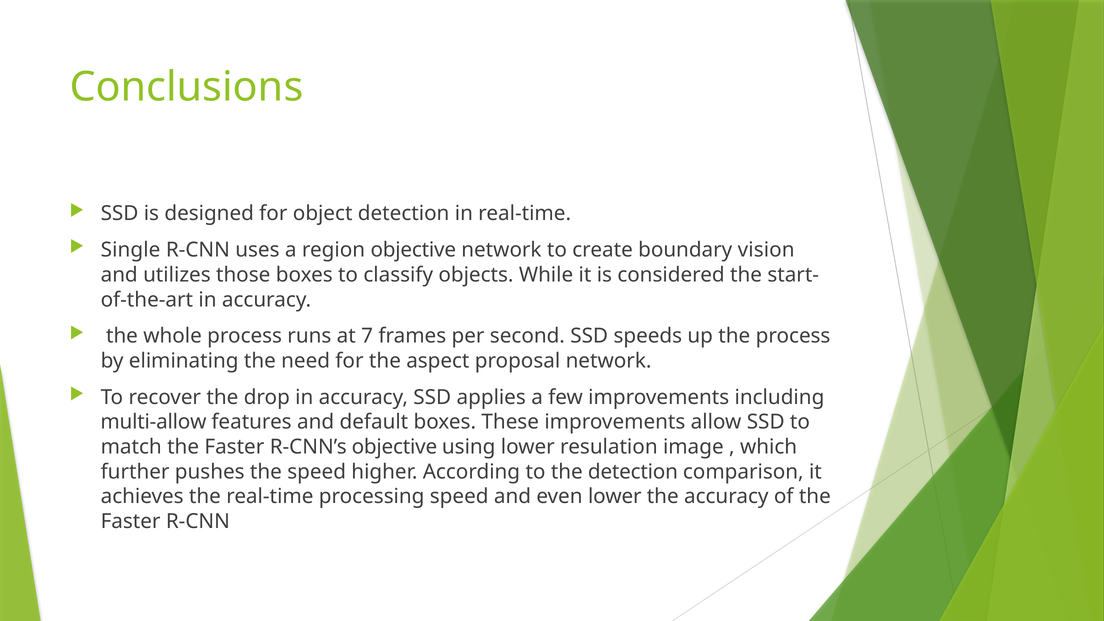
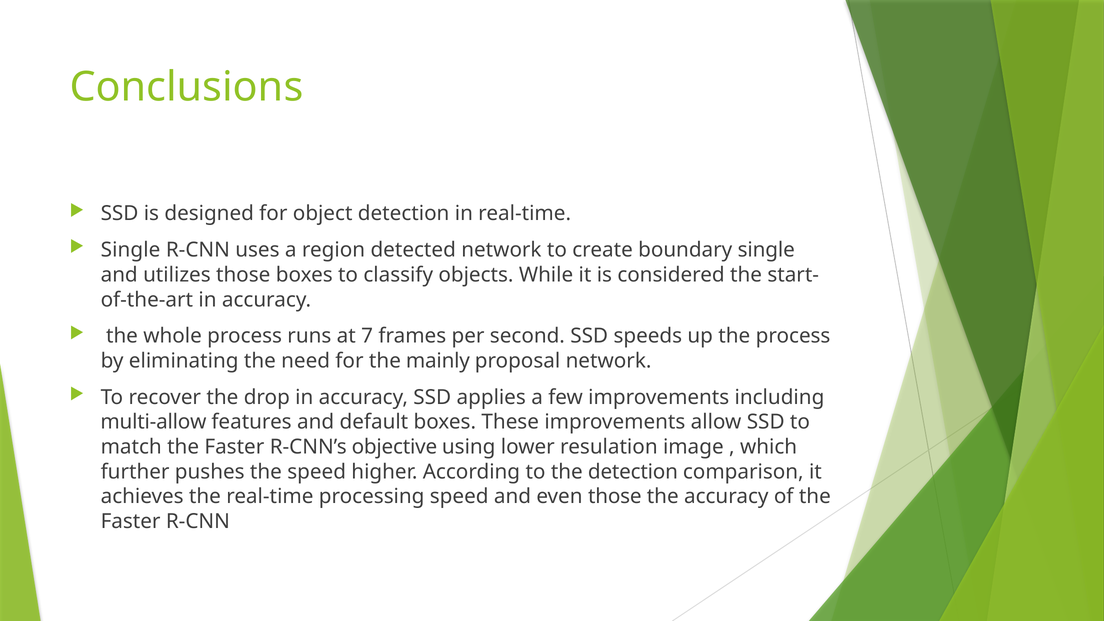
region objective: objective -> detected
boundary vision: vision -> single
aspect: aspect -> mainly
even lower: lower -> those
